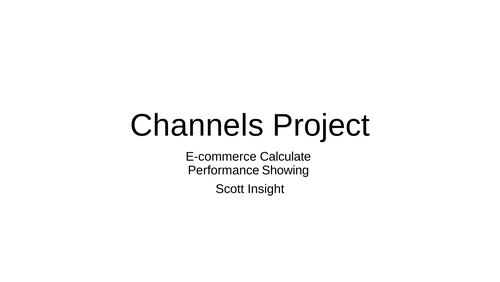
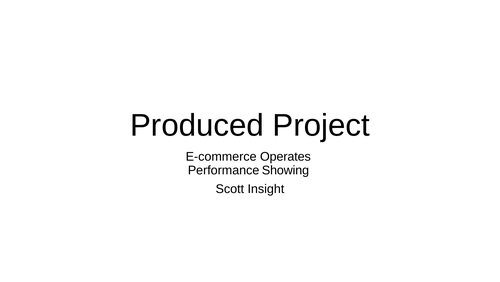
Channels: Channels -> Produced
Calculate: Calculate -> Operates
